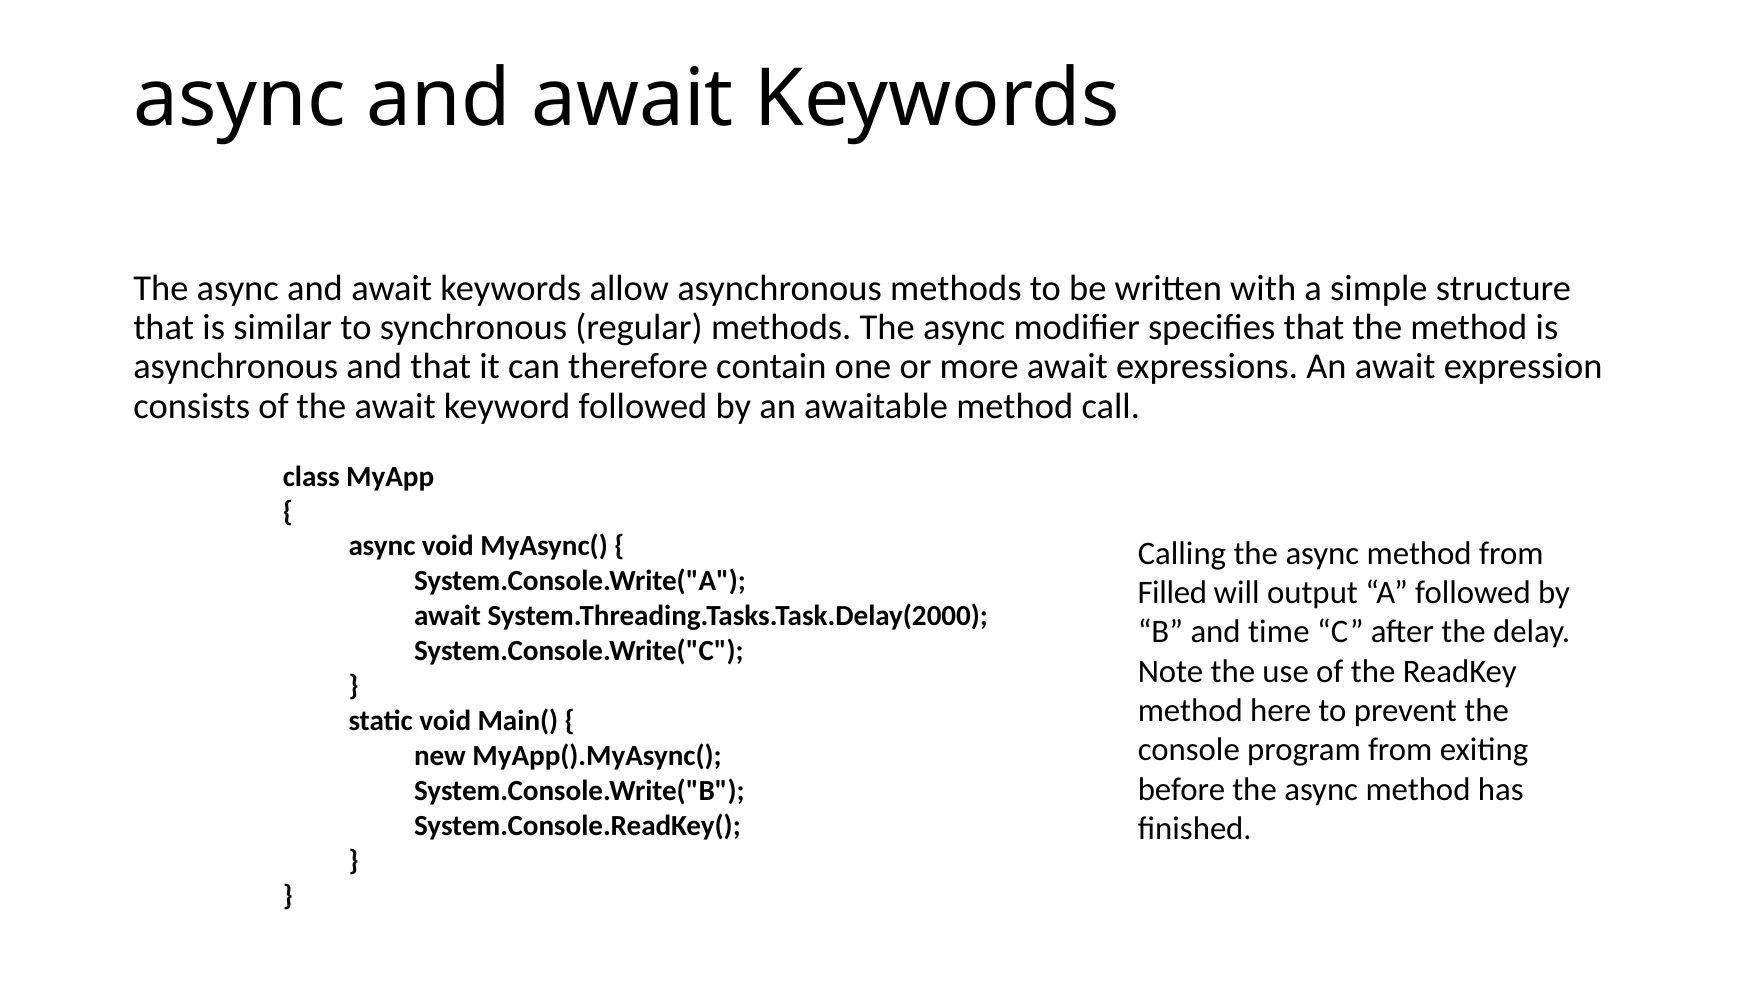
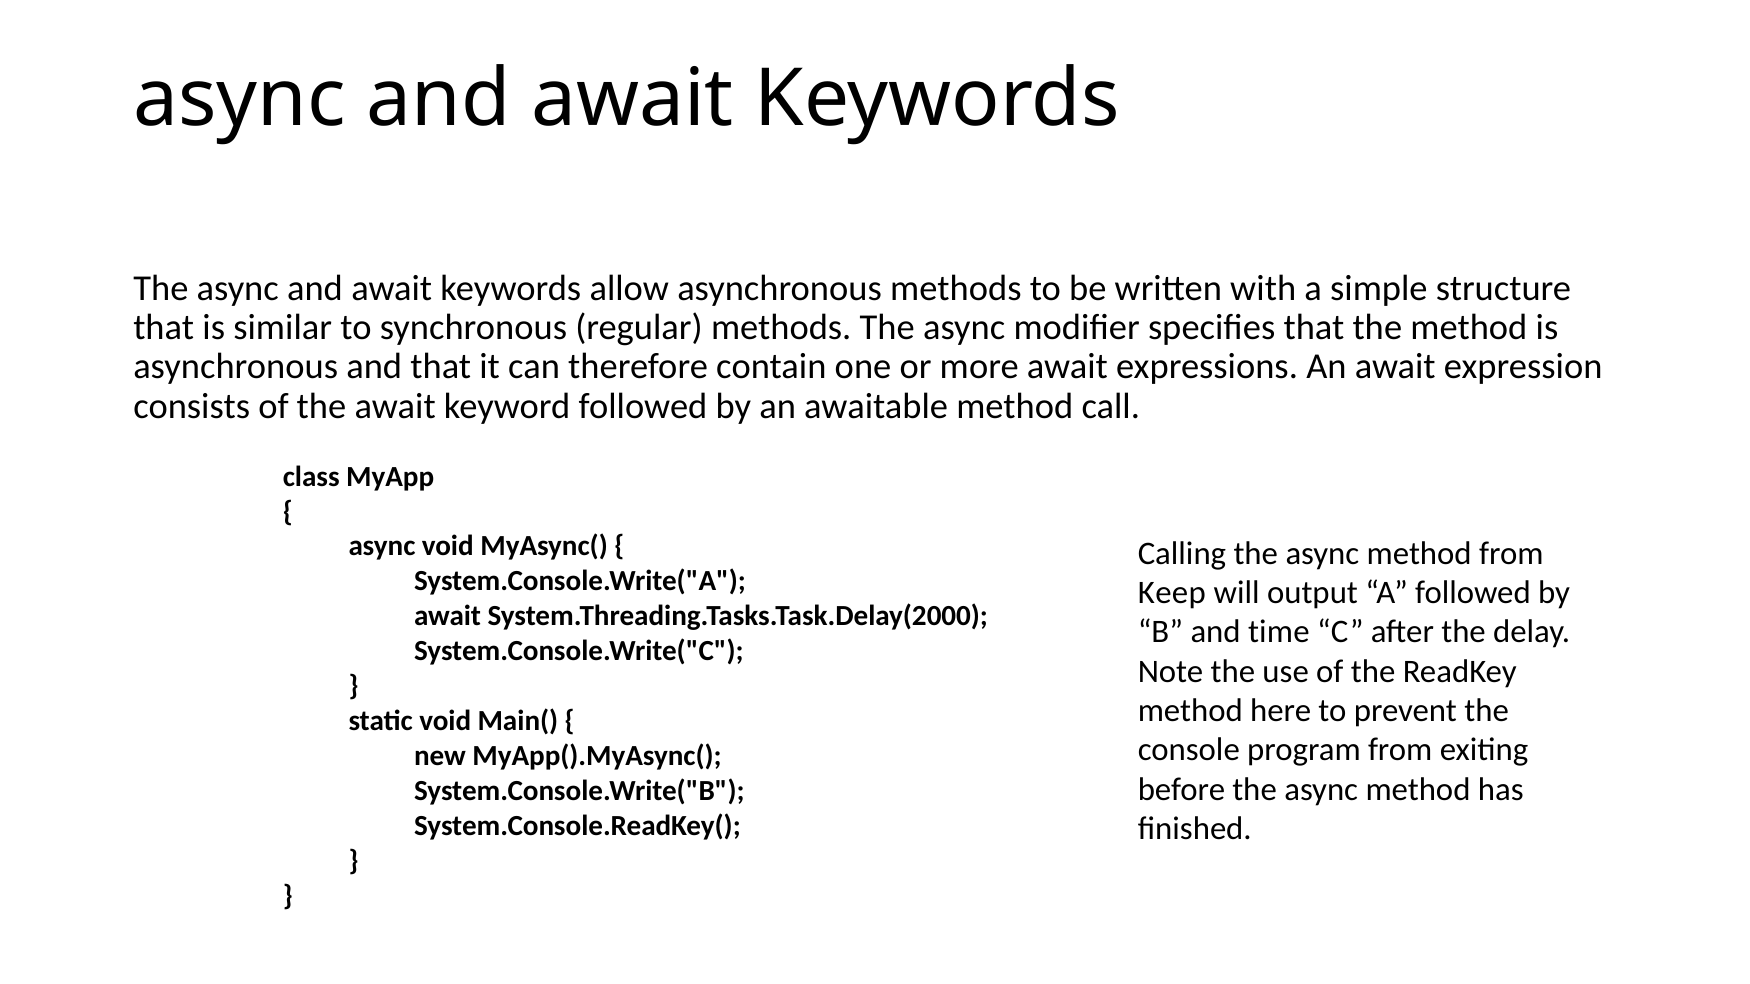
Filled: Filled -> Keep
